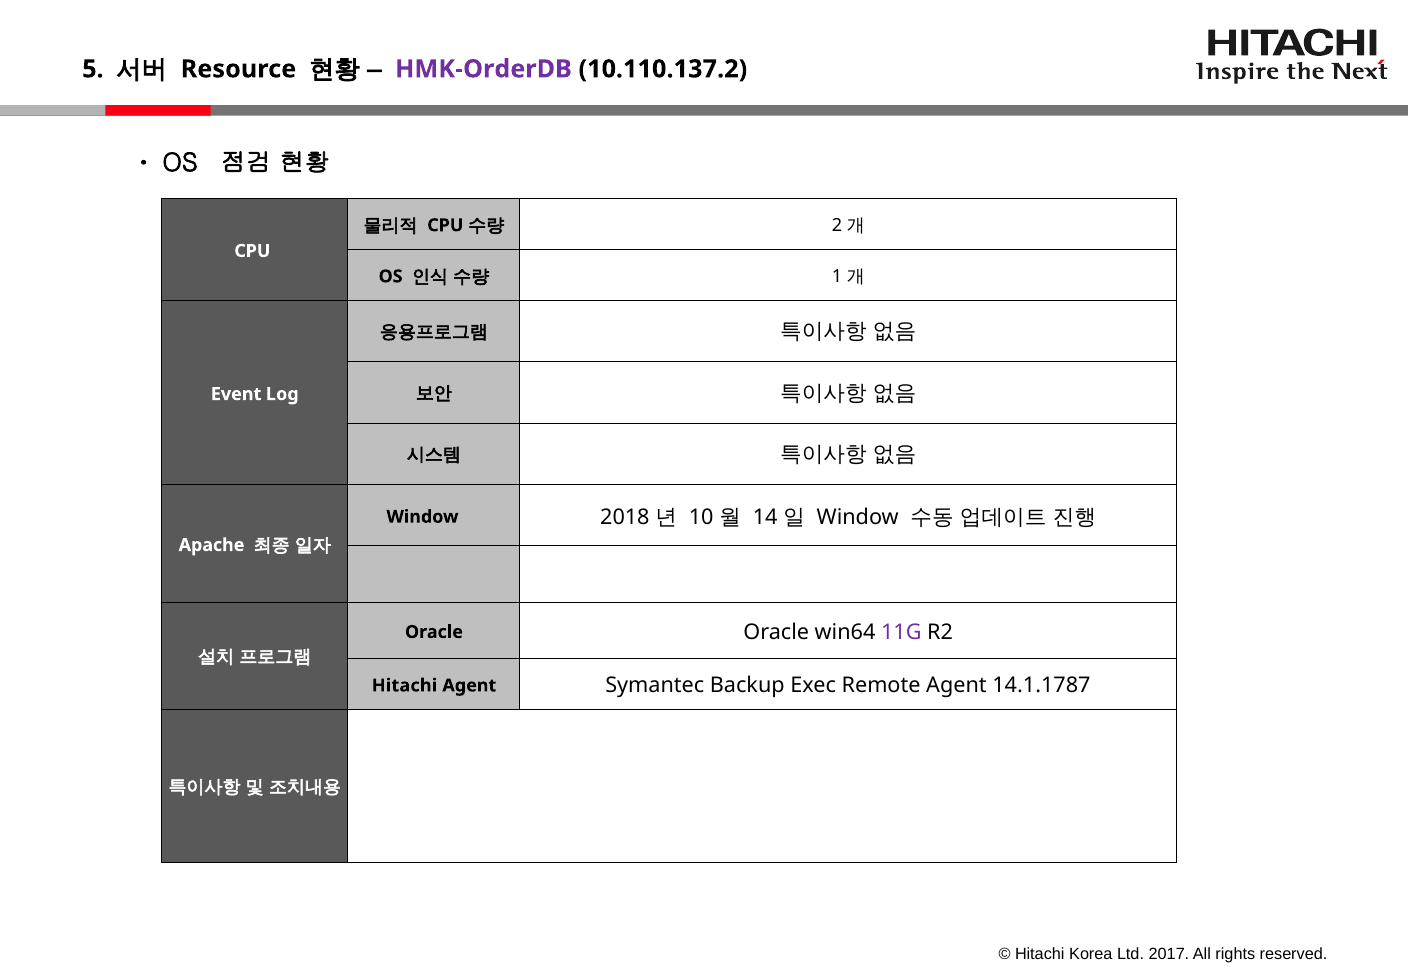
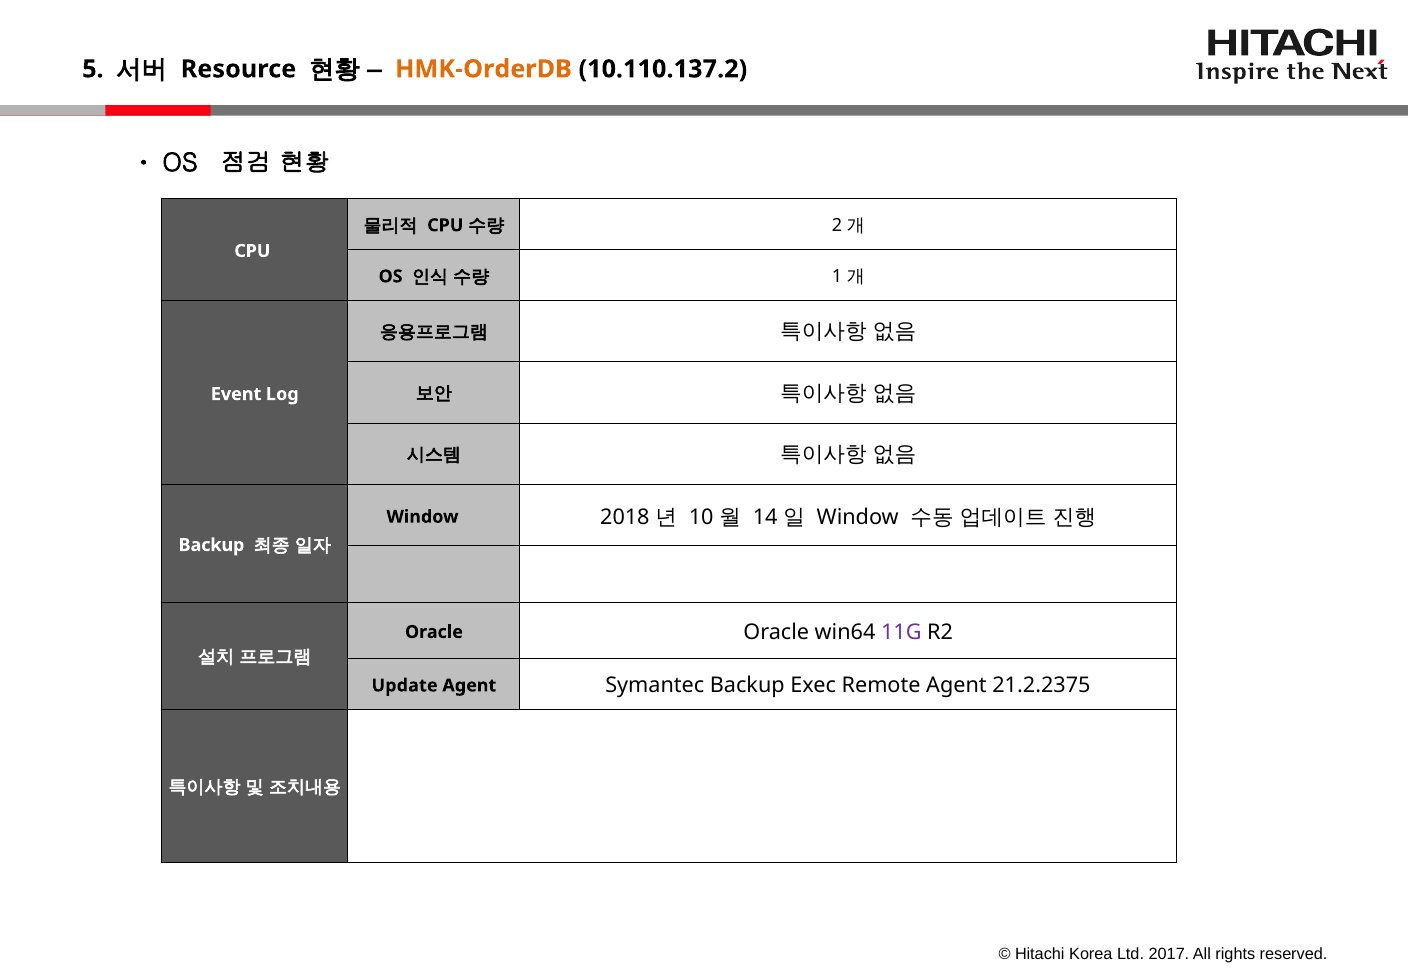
HMK-OrderDB colour: purple -> orange
Apache at (212, 545): Apache -> Backup
Hitachi at (405, 686): Hitachi -> Update
14.1.1787: 14.1.1787 -> 21.2.2375
